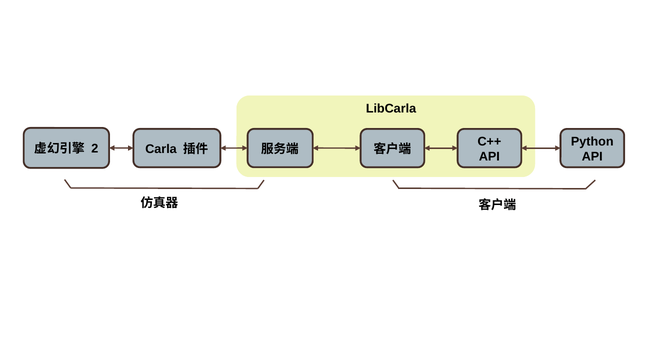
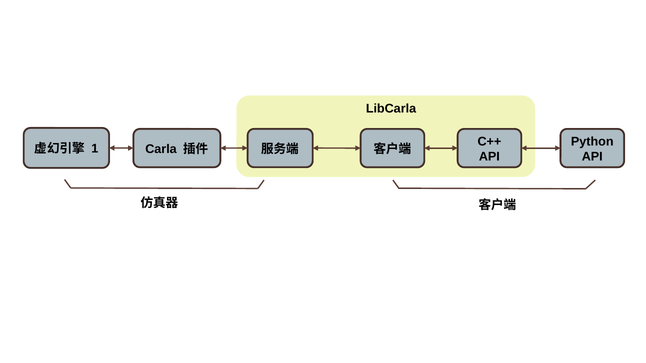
2: 2 -> 1
